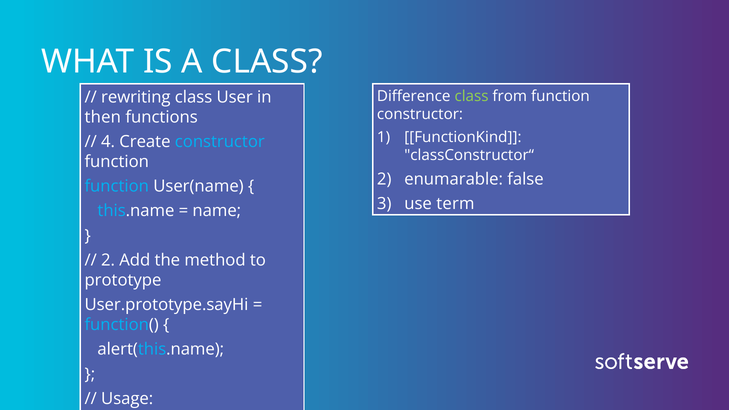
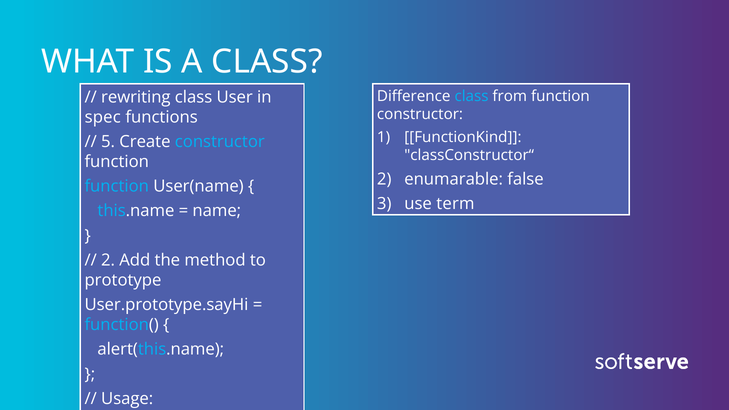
class at (472, 96) colour: light green -> light blue
then: then -> spec
4: 4 -> 5
